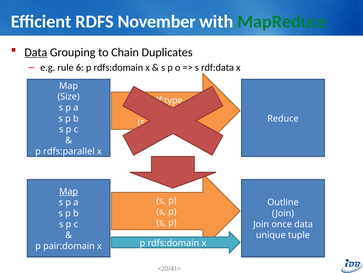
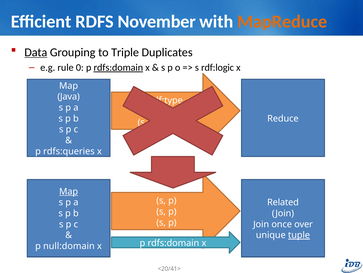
MapReduce colour: green -> orange
Chain: Chain -> Triple
6: 6 -> 0
rdfs:domain at (118, 67) underline: none -> present
rdf:data: rdf:data -> rdf:logic
Size: Size -> Java
rdfs:parallel: rdfs:parallel -> rdfs:queries
Outline: Outline -> Related
once data: data -> over
tuple underline: none -> present
pair:domain: pair:domain -> null:domain
